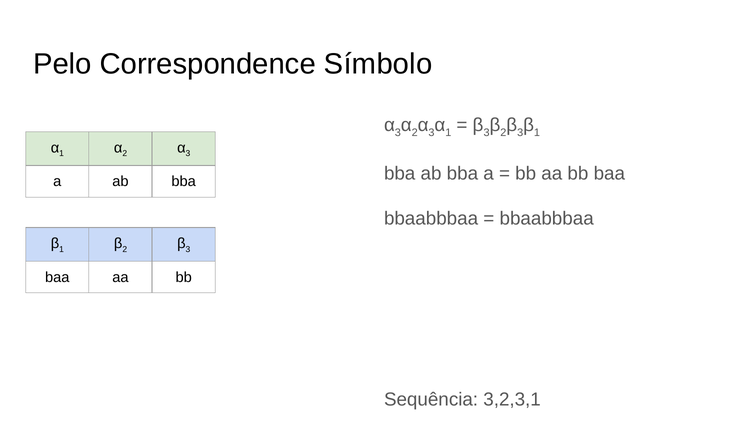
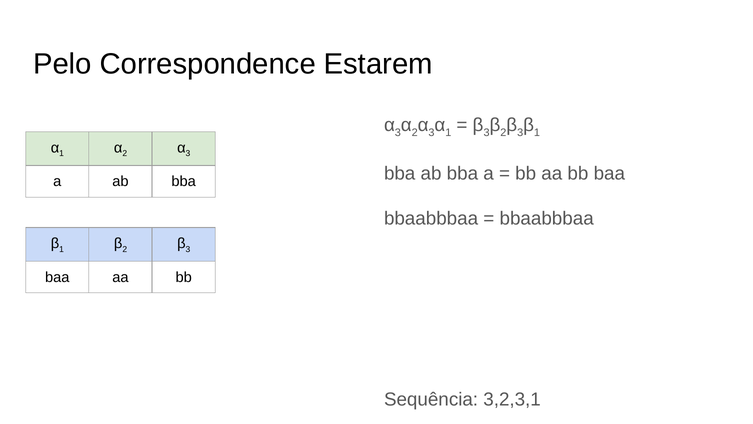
Símbolo: Símbolo -> Estarem
